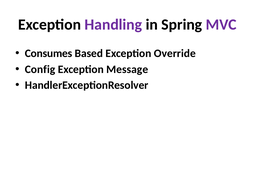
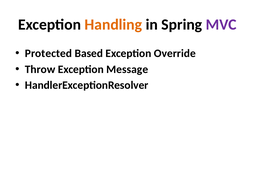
Handling colour: purple -> orange
Consumes: Consumes -> Protected
Config: Config -> Throw
